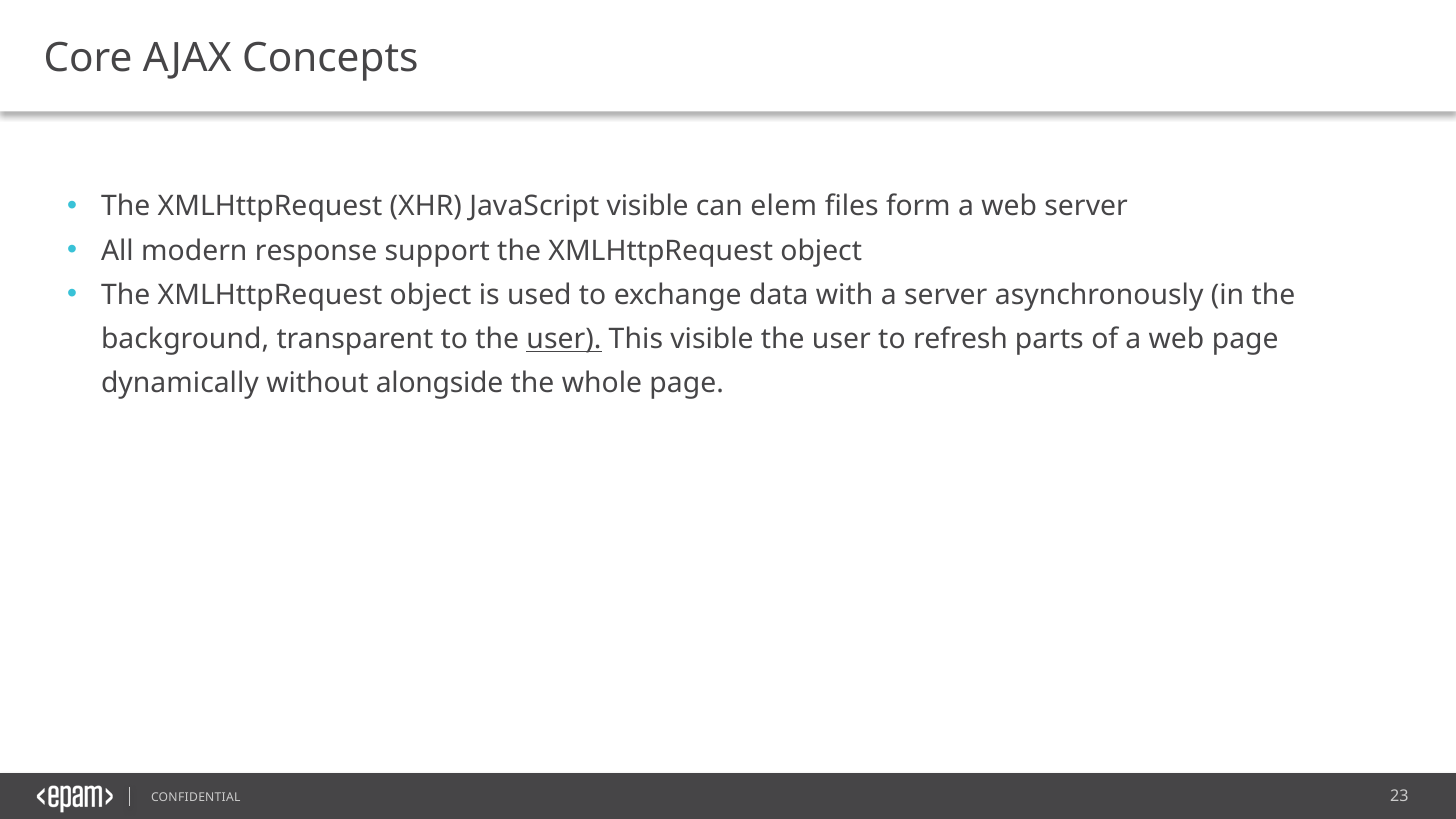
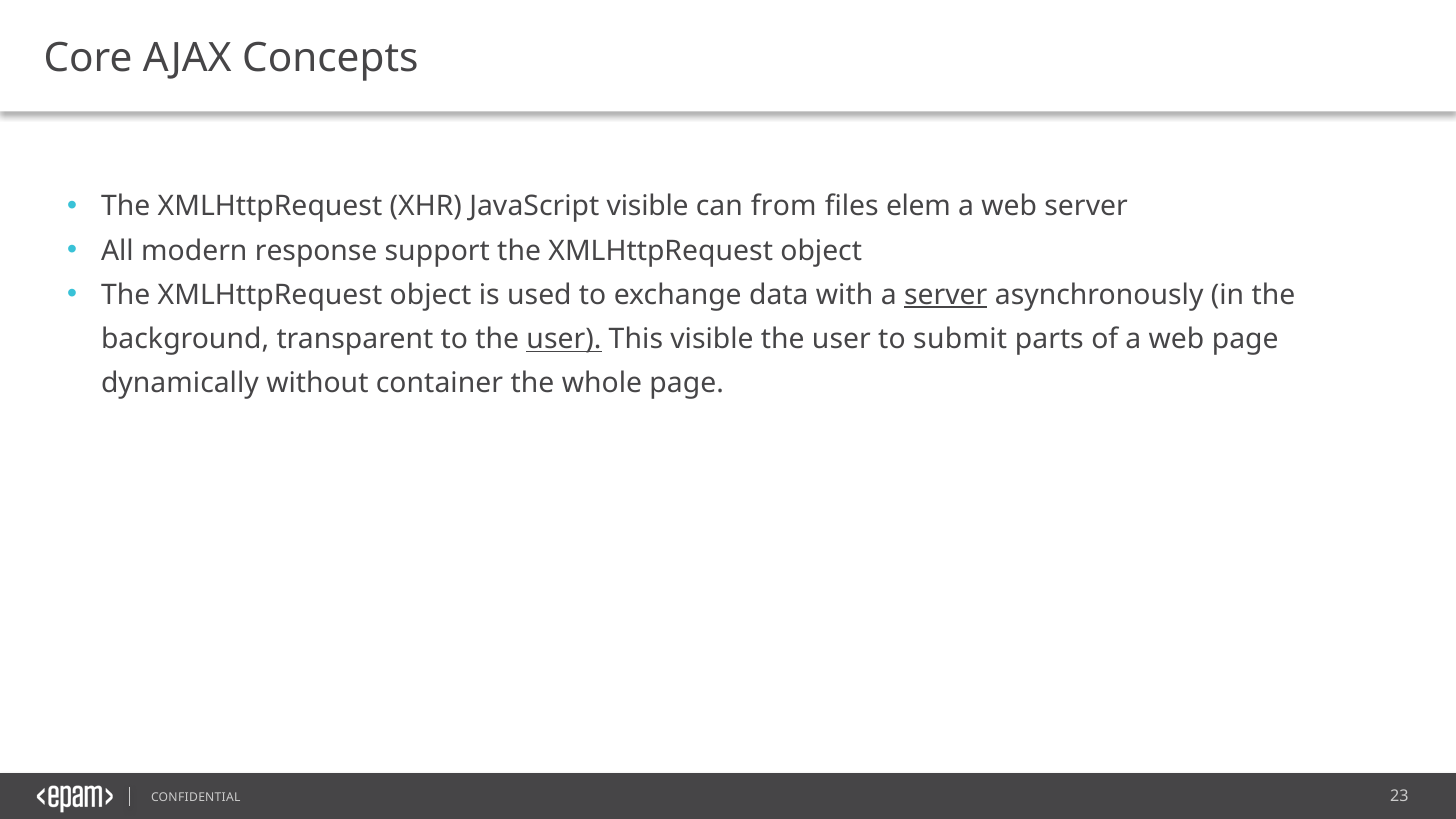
elem: elem -> from
form: form -> elem
server at (946, 295) underline: none -> present
refresh: refresh -> submit
alongside: alongside -> container
